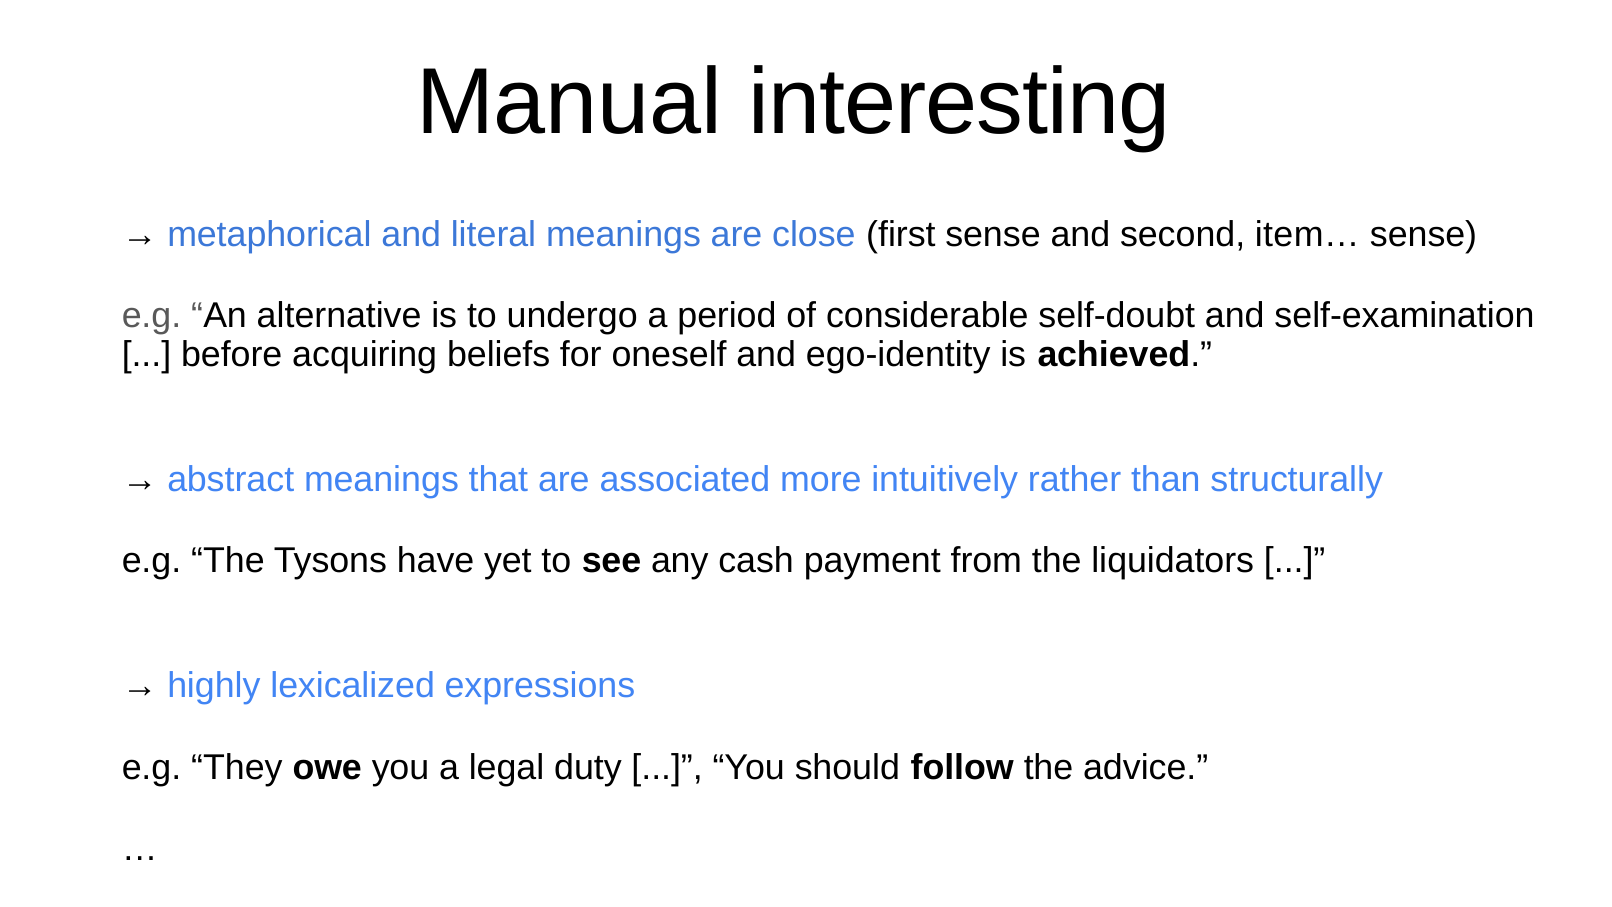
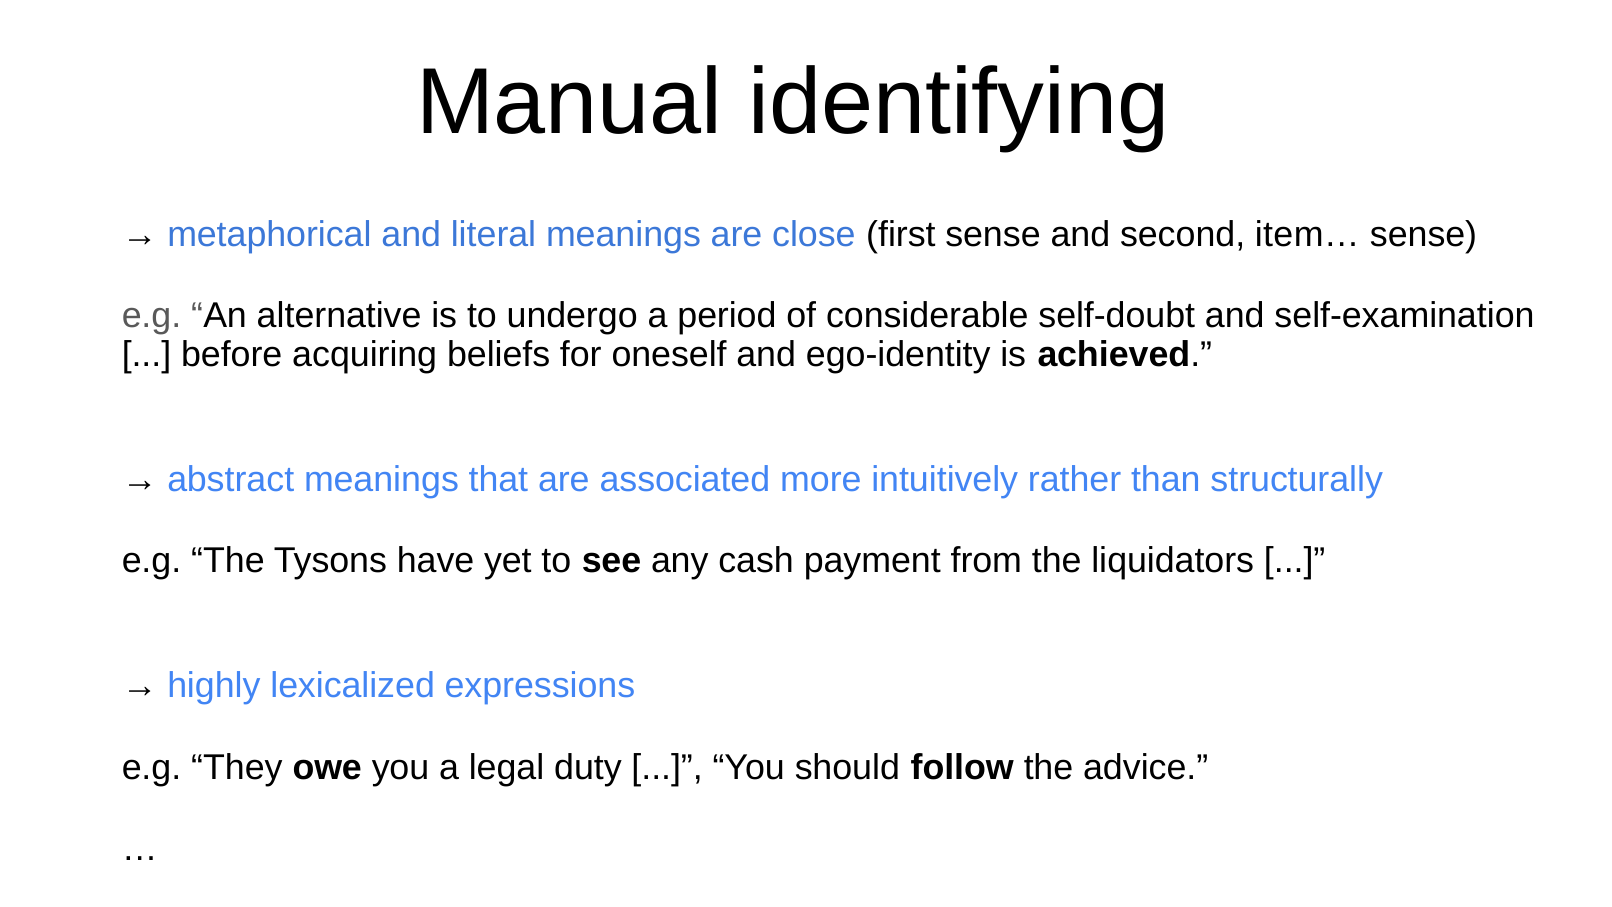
interesting: interesting -> identifying
